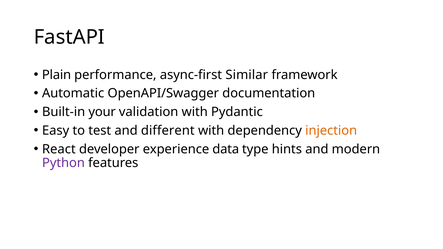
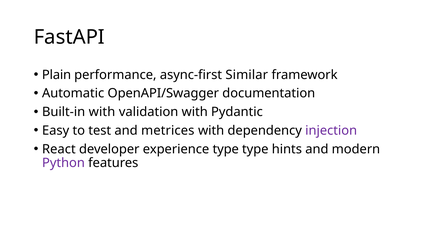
Built-in your: your -> with
different: different -> metrices
injection colour: orange -> purple
experience data: data -> type
